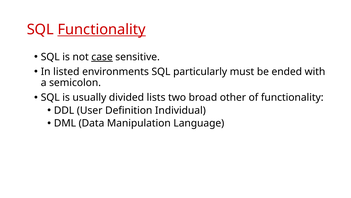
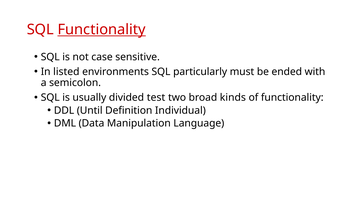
case underline: present -> none
lists: lists -> test
other: other -> kinds
User: User -> Until
